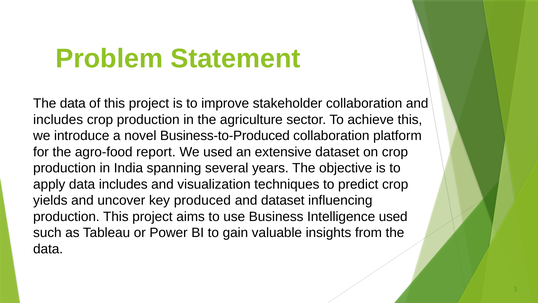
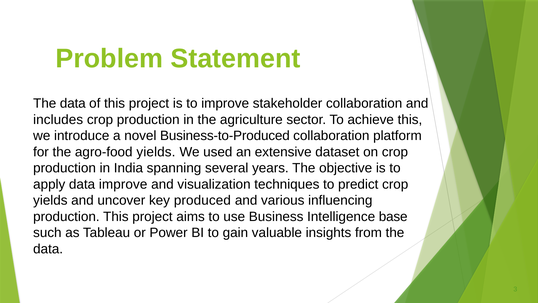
agro-food report: report -> yields
data includes: includes -> improve
and dataset: dataset -> various
Intelligence used: used -> base
